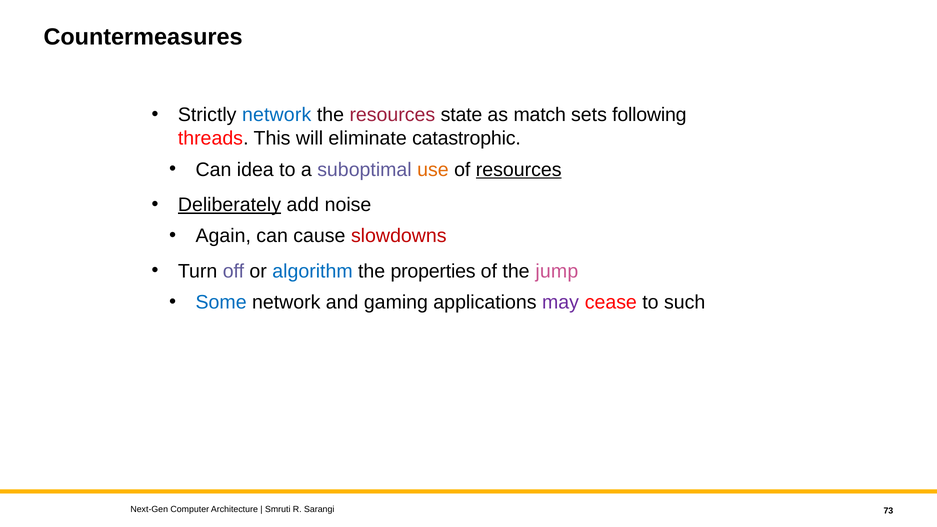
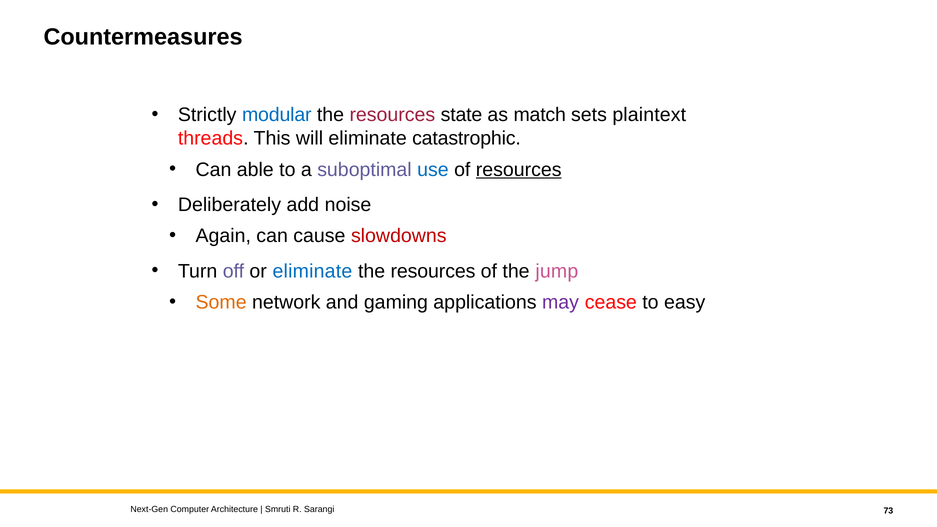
Strictly network: network -> modular
following: following -> plaintext
idea: idea -> able
use colour: orange -> blue
Deliberately underline: present -> none
or algorithm: algorithm -> eliminate
properties at (433, 271): properties -> resources
Some colour: blue -> orange
such: such -> easy
